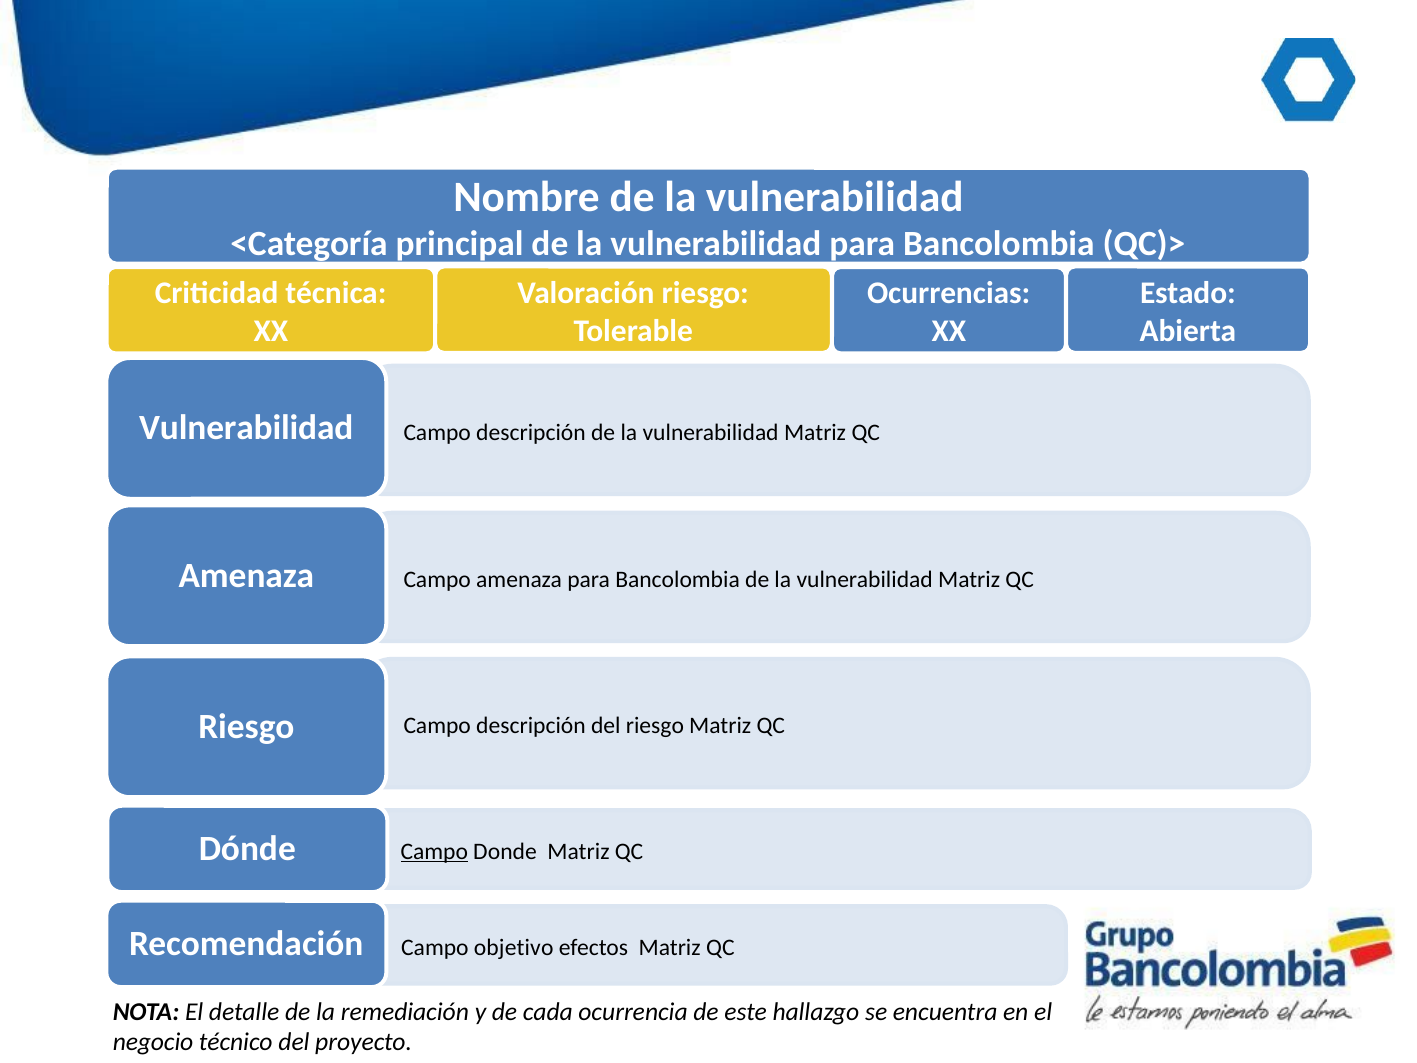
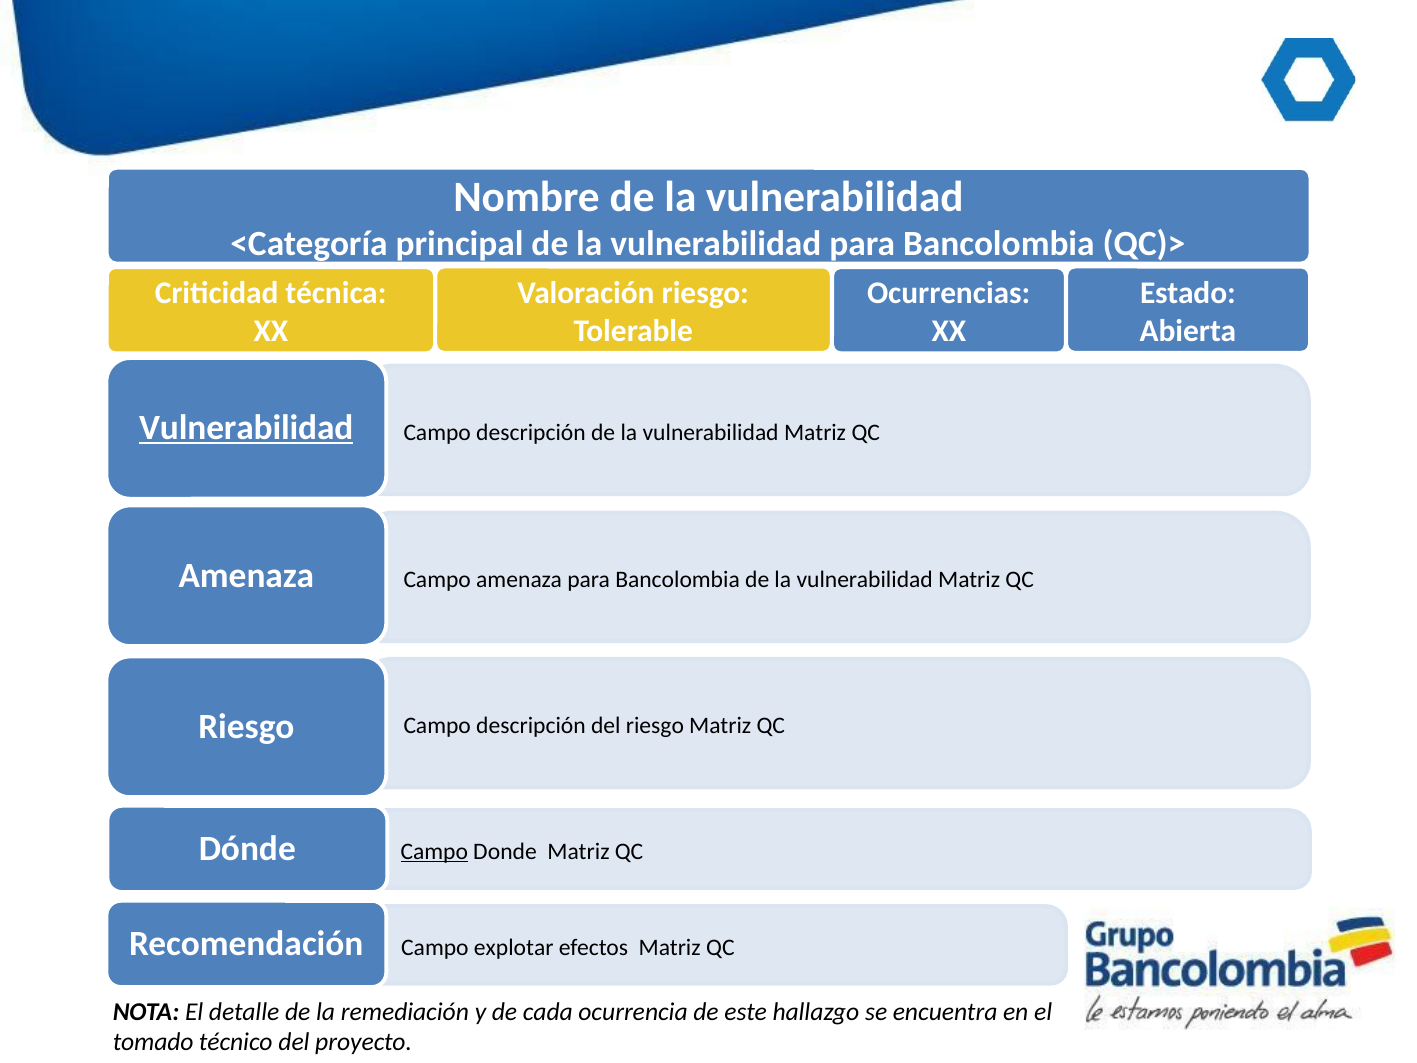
Vulnerabilidad at (246, 428) underline: none -> present
objetivo: objetivo -> explotar
negocio: negocio -> tomado
